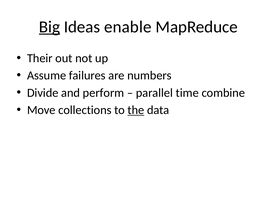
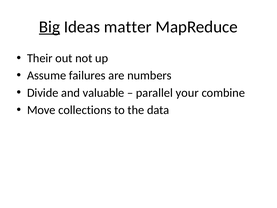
enable: enable -> matter
perform: perform -> valuable
time: time -> your
the underline: present -> none
